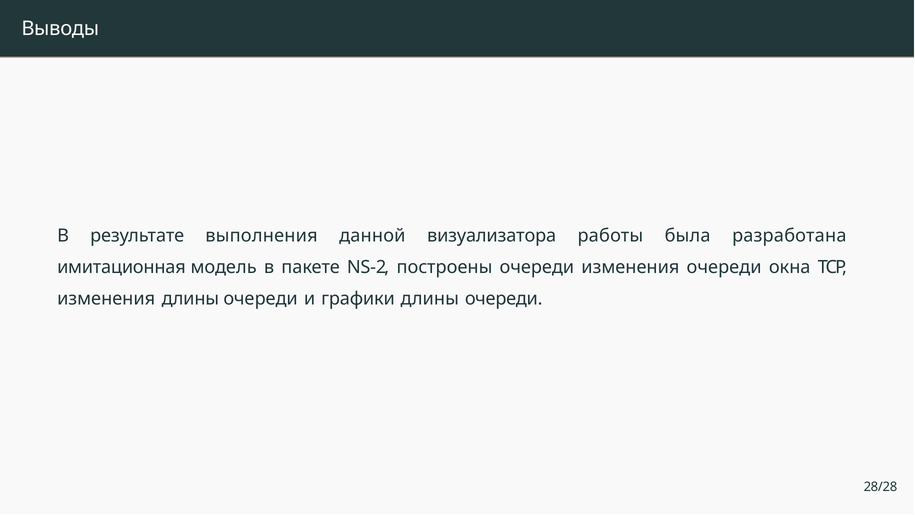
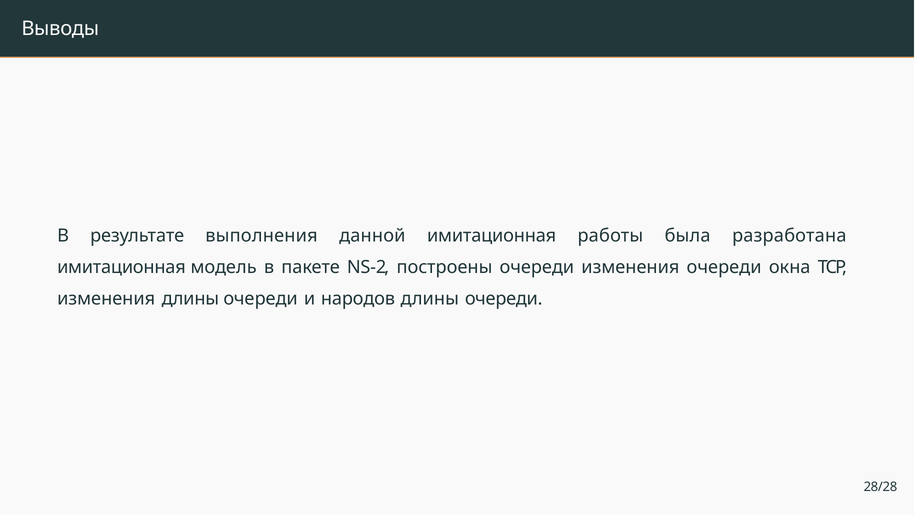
данной визуализатора: визуализатора -> имитационная
графики: графики -> народов
